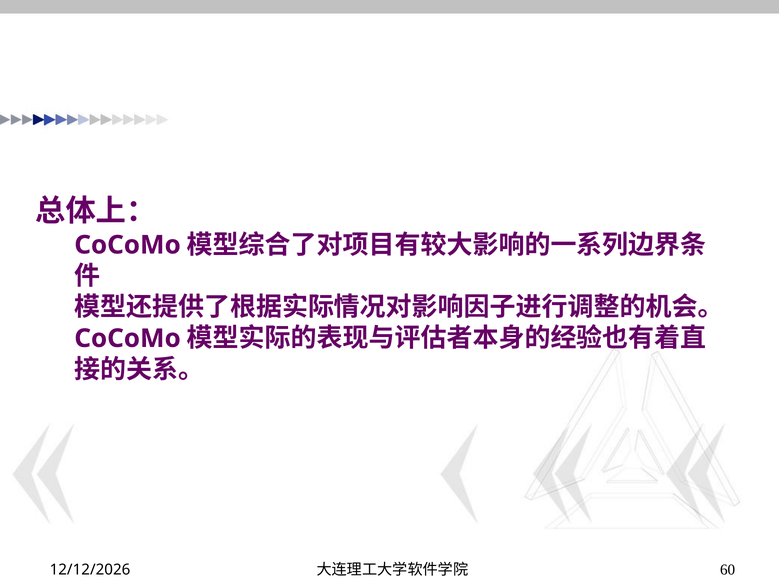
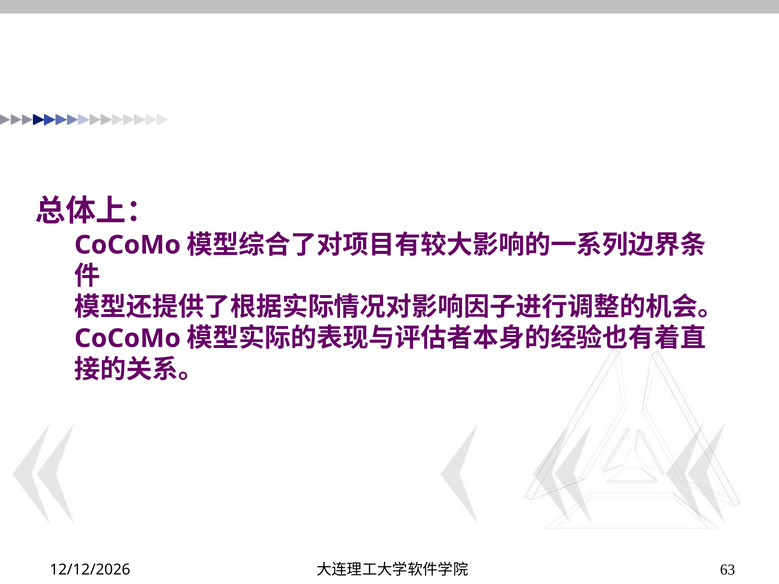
60: 60 -> 63
